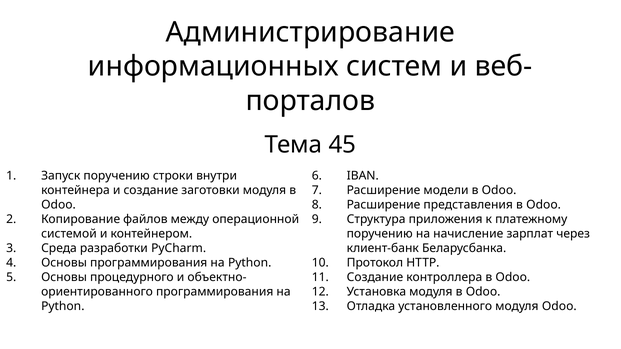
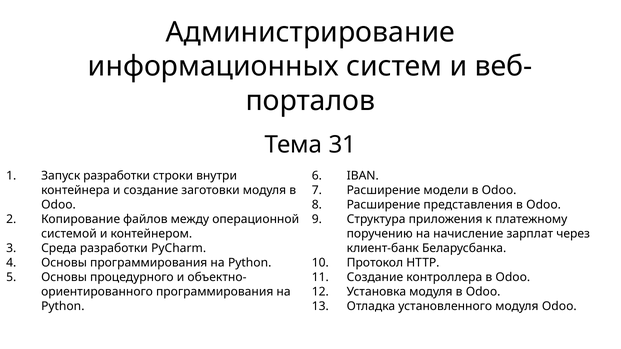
45: 45 -> 31
Запуск поручению: поручению -> разработки
